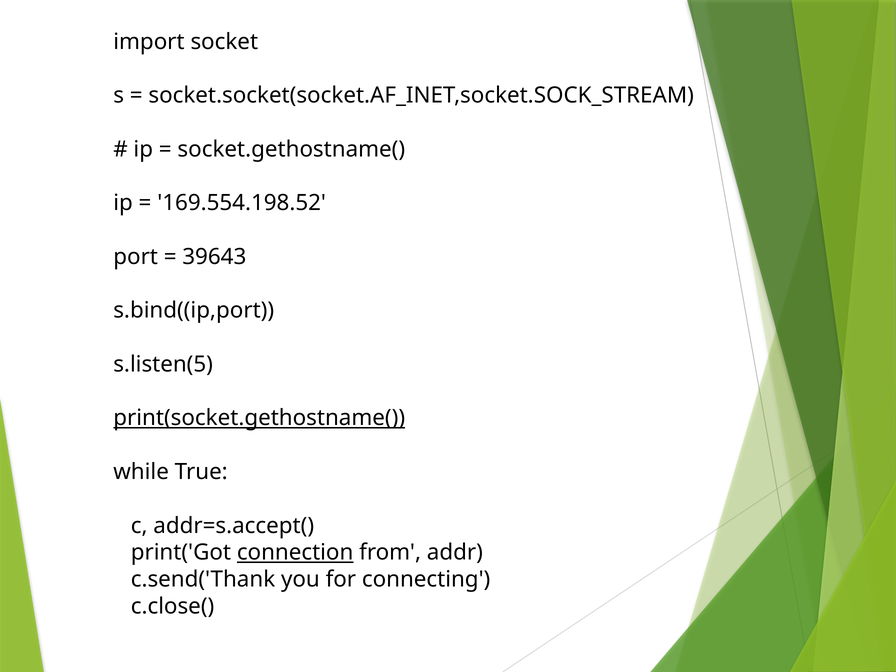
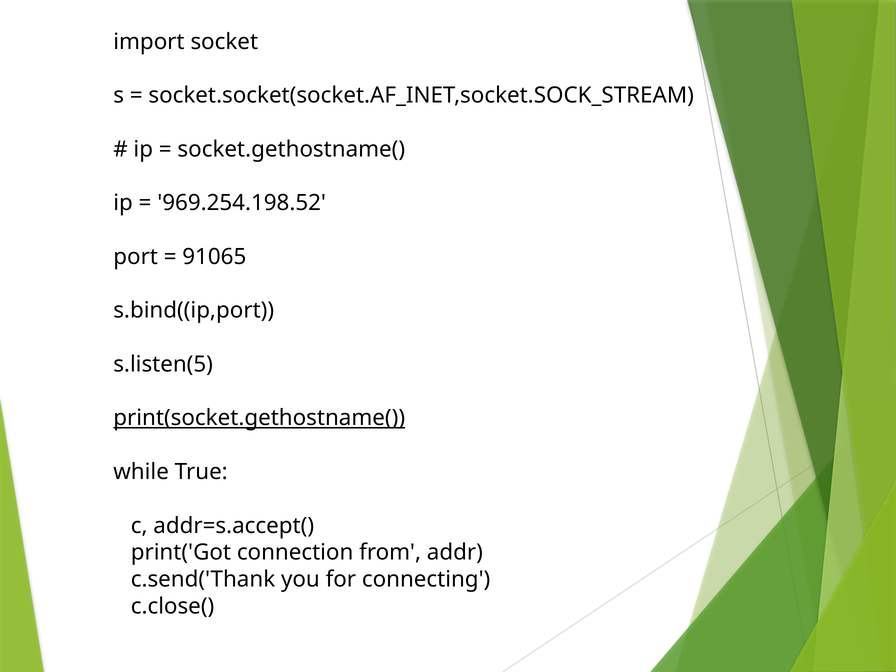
169.554.198.52: 169.554.198.52 -> 969.254.198.52
39643: 39643 -> 91065
connection underline: present -> none
